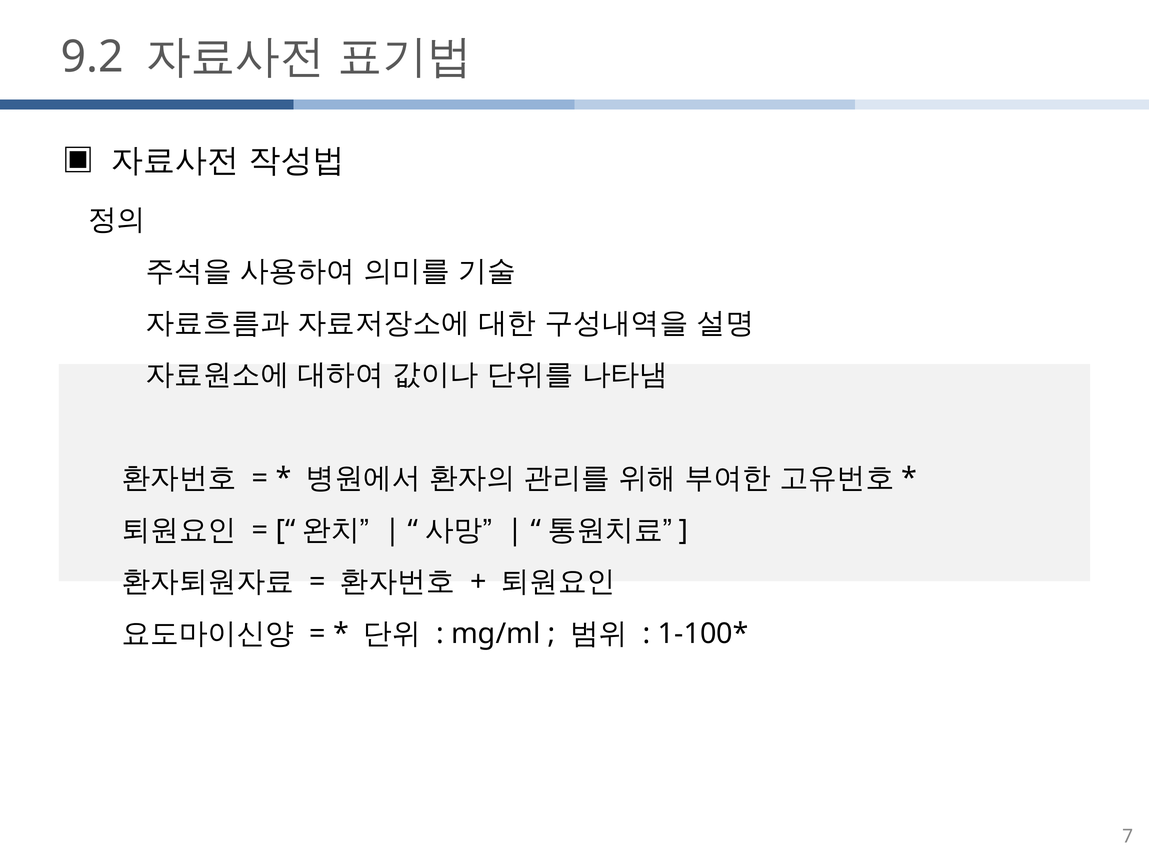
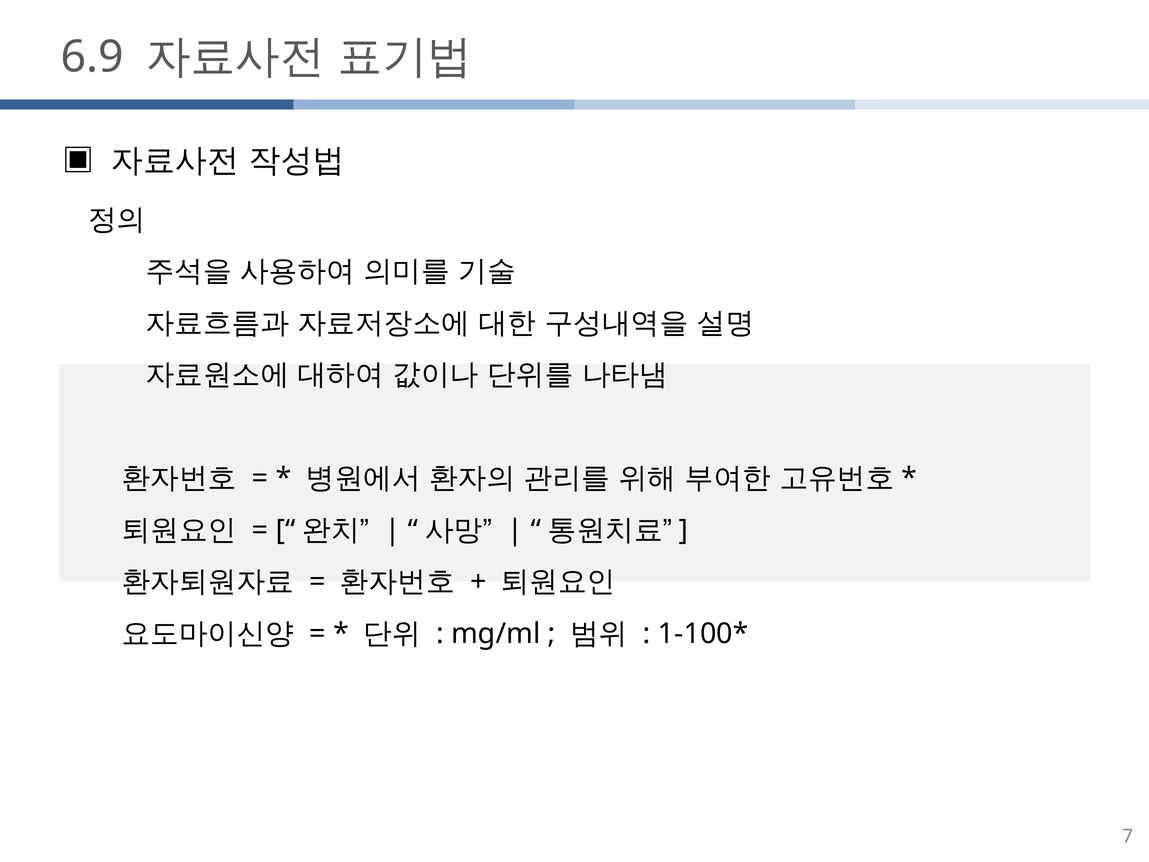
9.2: 9.2 -> 6.9
